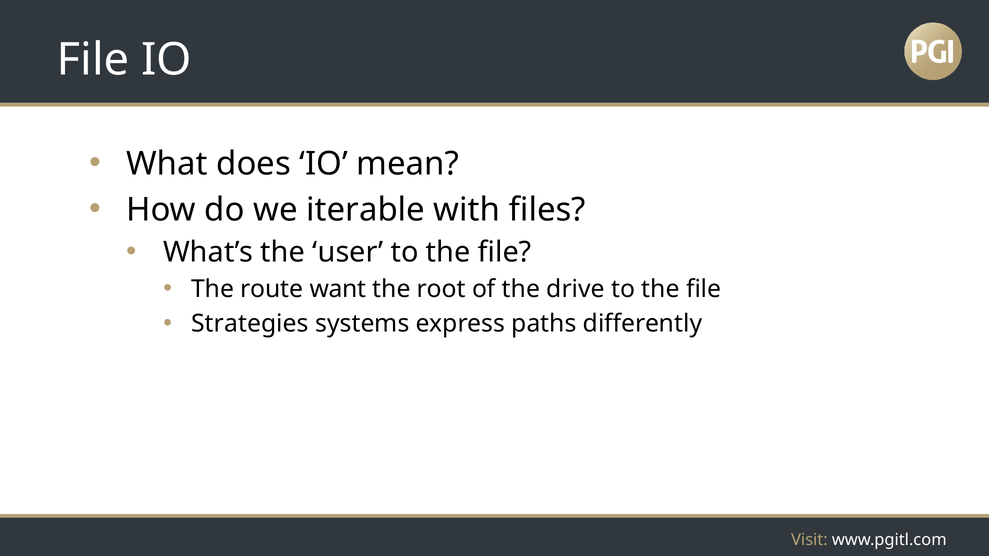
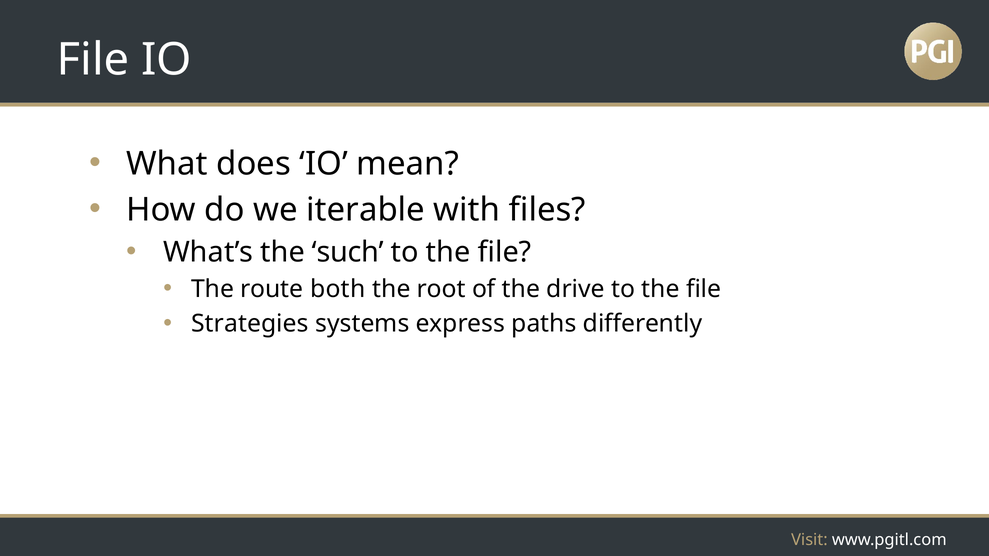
user: user -> such
want: want -> both
